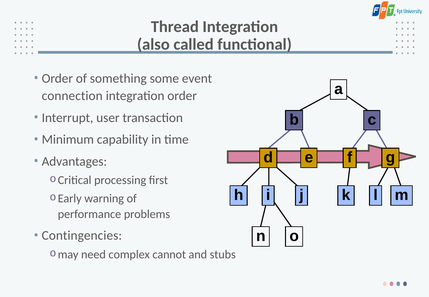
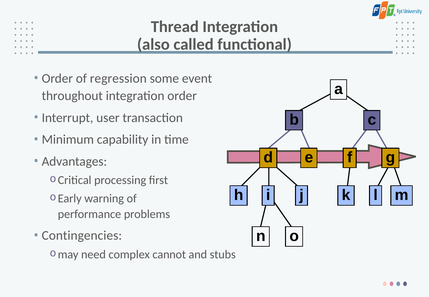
something: something -> regression
connection: connection -> throughout
